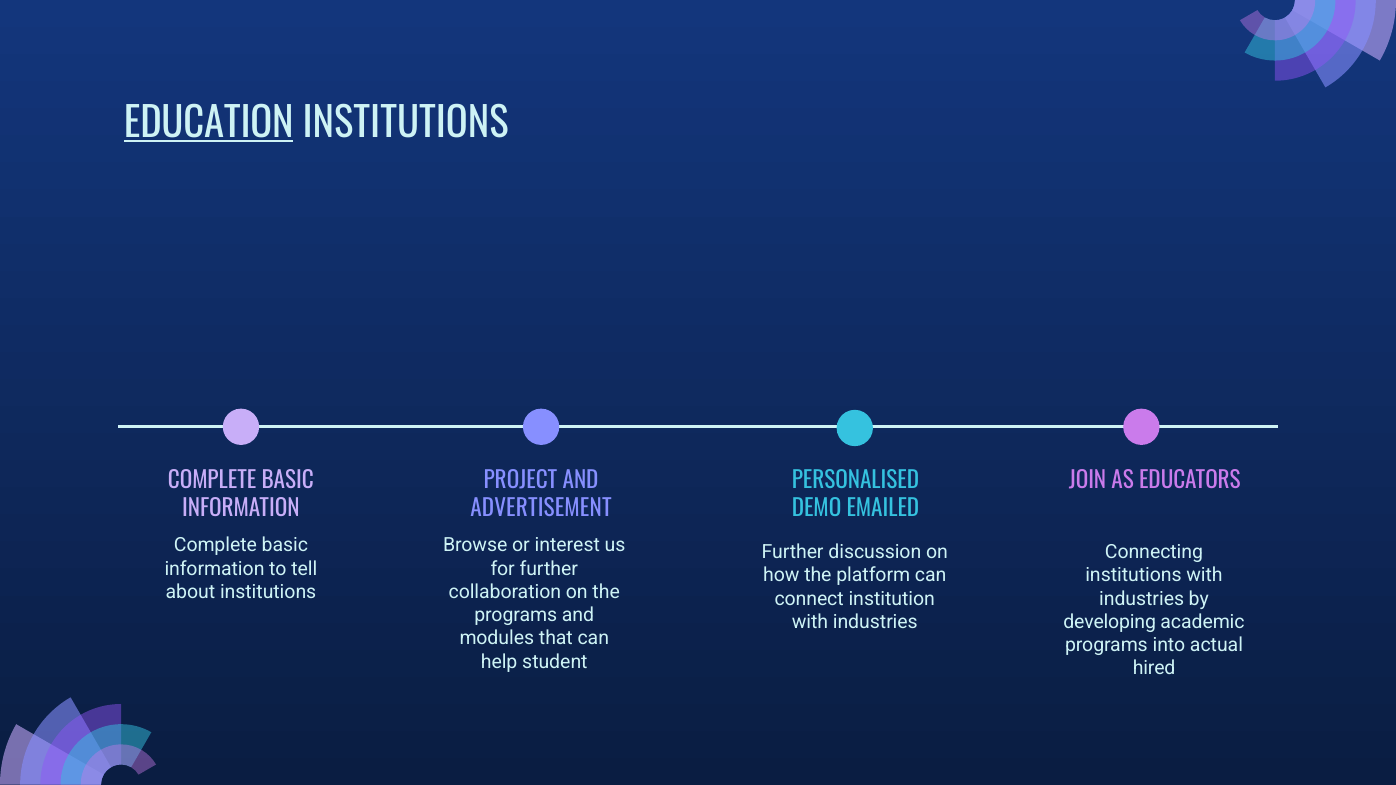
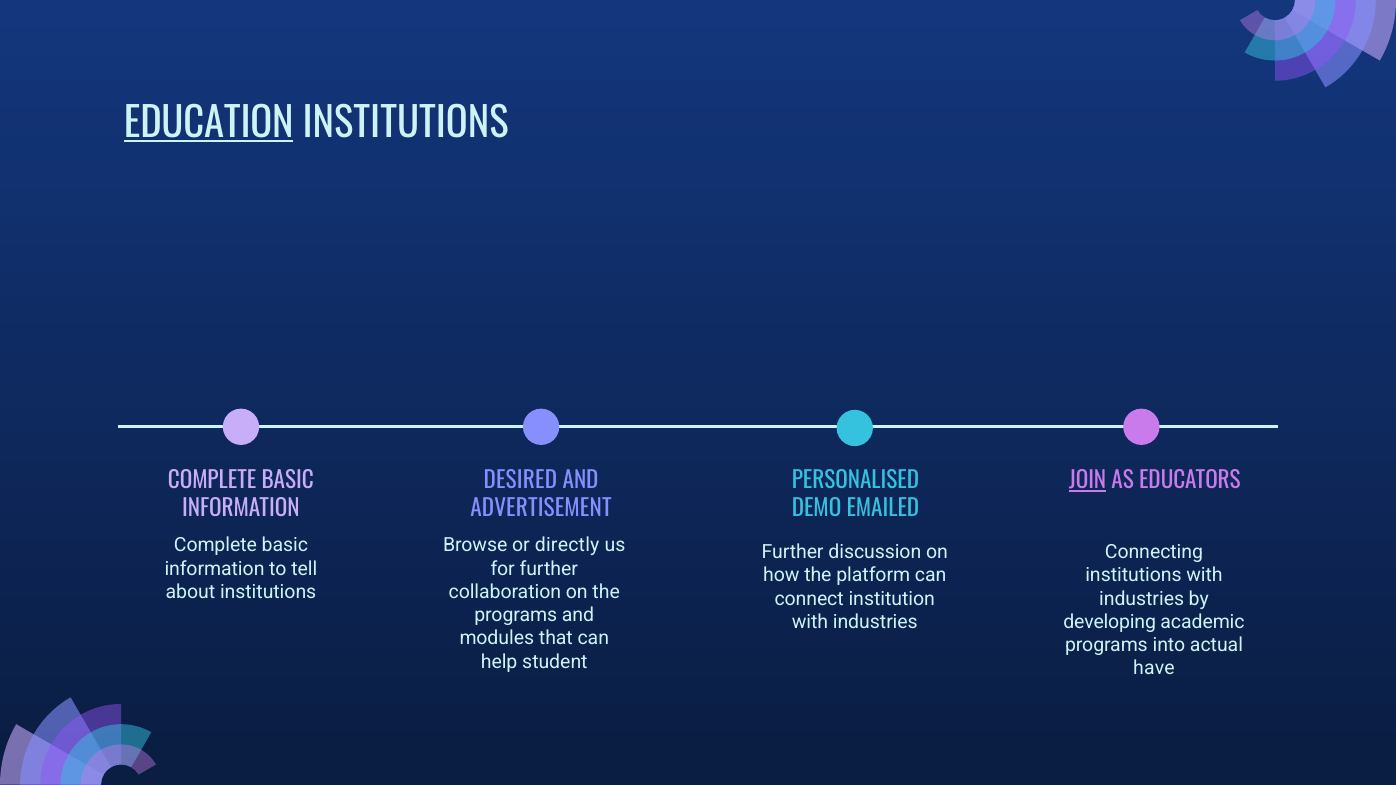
PROJECT: PROJECT -> DESIRED
JOIN underline: none -> present
interest: interest -> directly
hired: hired -> have
